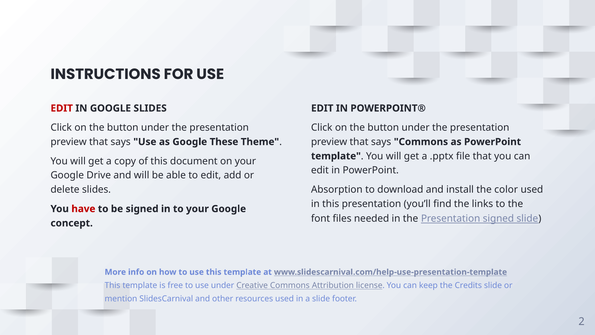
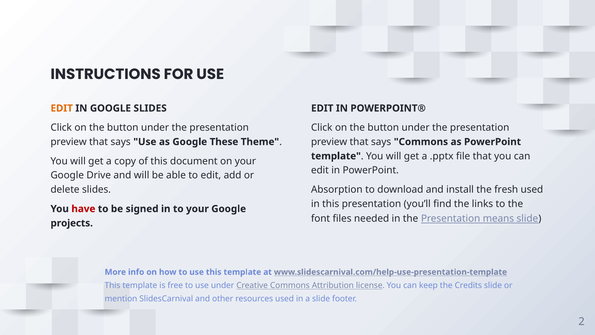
EDIT at (62, 108) colour: red -> orange
color: color -> fresh
Presentation signed: signed -> means
concept: concept -> projects
